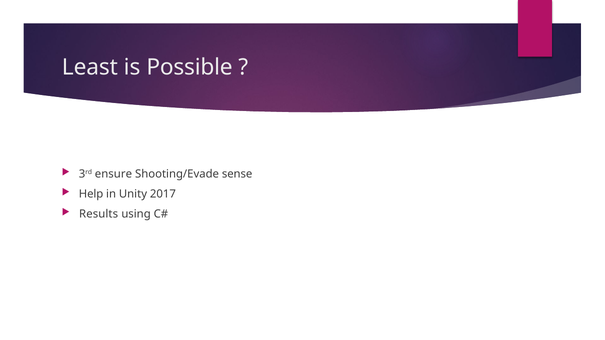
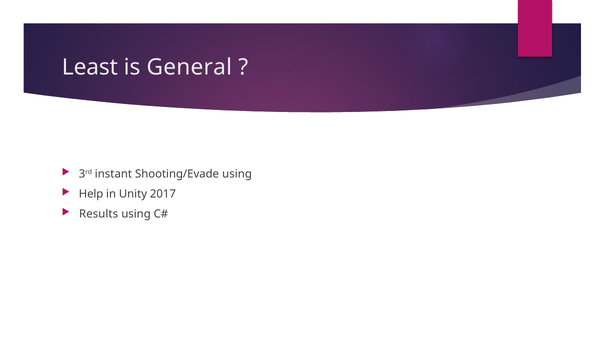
Possible: Possible -> General
ensure: ensure -> instant
Shooting/Evade sense: sense -> using
